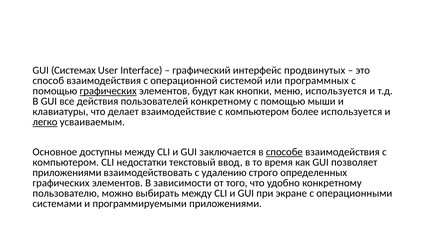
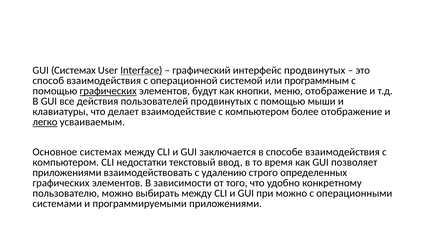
Interface underline: none -> present
программных: программных -> программным
меню используется: используется -> отображение
пользователей конкретному: конкретному -> продвинутых
более используется: используется -> отображение
Основное доступны: доступны -> системах
способе underline: present -> none
при экране: экране -> можно
